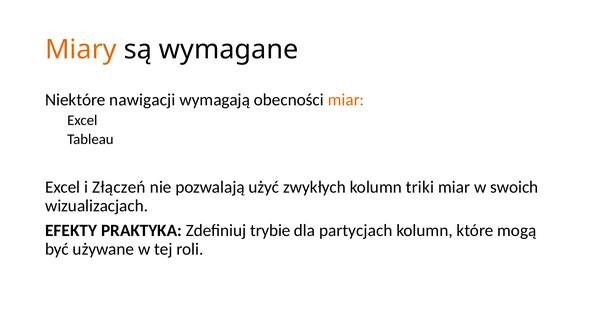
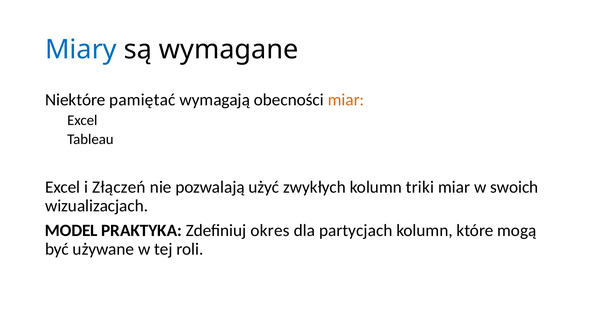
Miary colour: orange -> blue
nawigacji: nawigacji -> pamiętać
EFEKTY: EFEKTY -> MODEL
trybie: trybie -> okres
